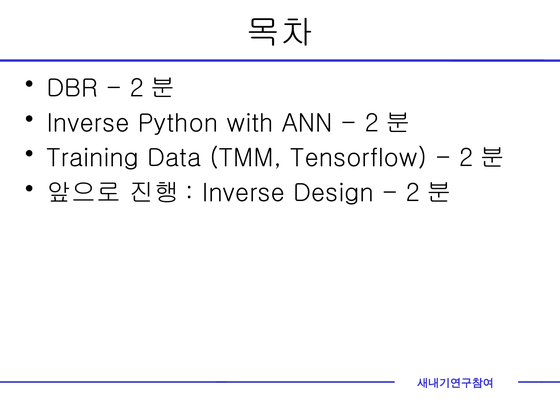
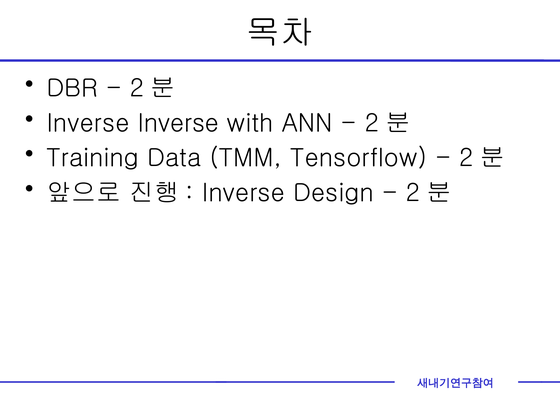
Inverse Python: Python -> Inverse
